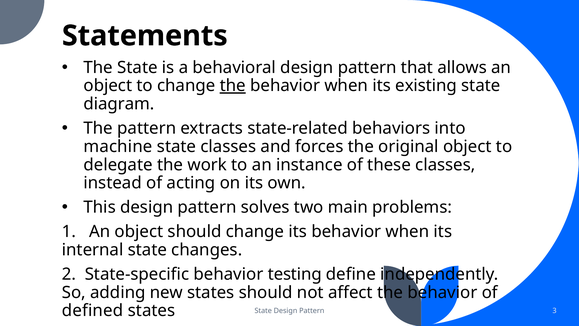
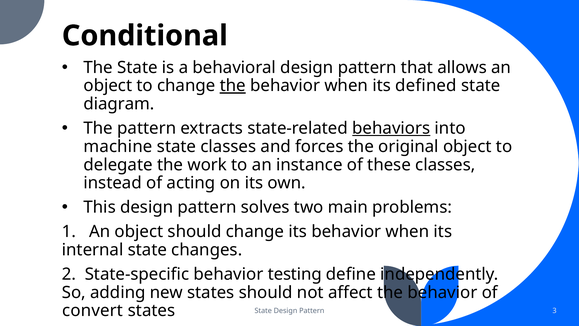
Statements: Statements -> Conditional
existing: existing -> defined
behaviors underline: none -> present
defined: defined -> convert
